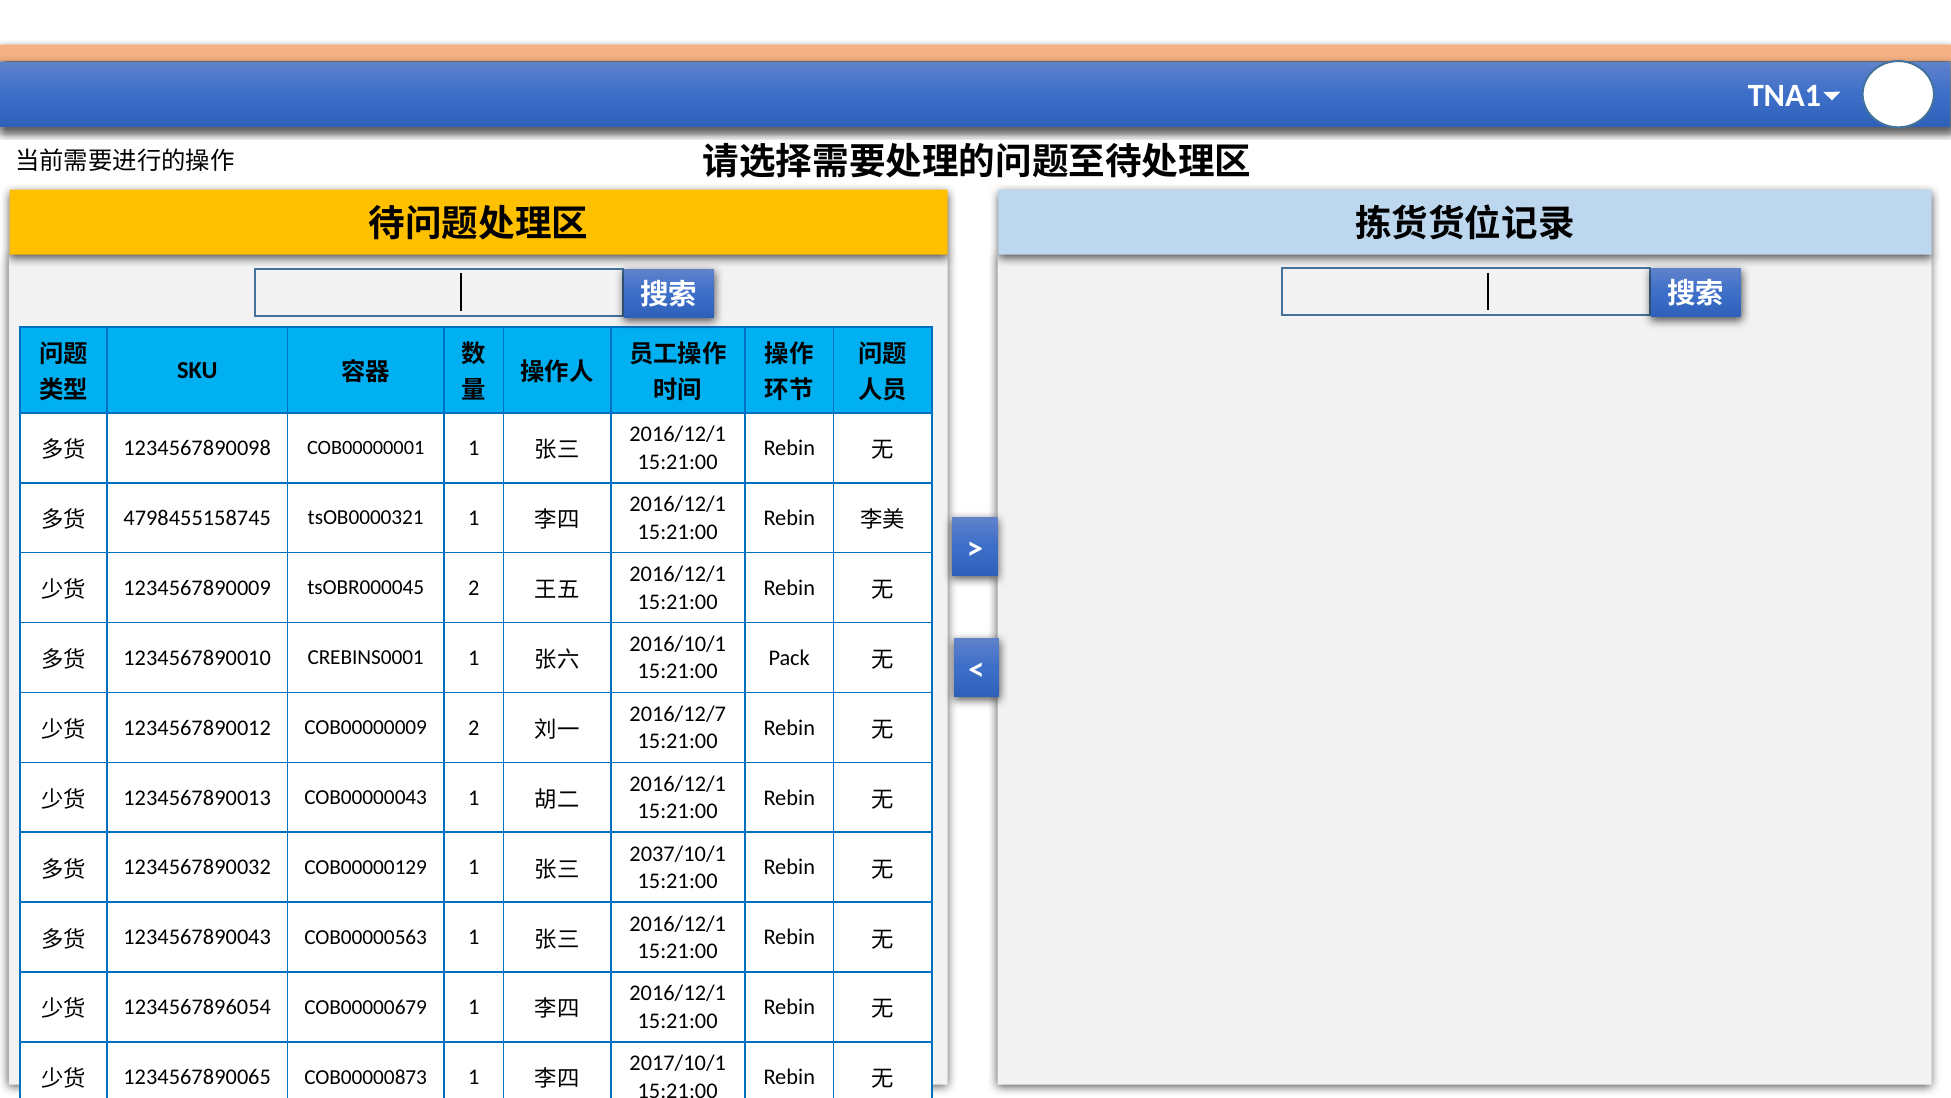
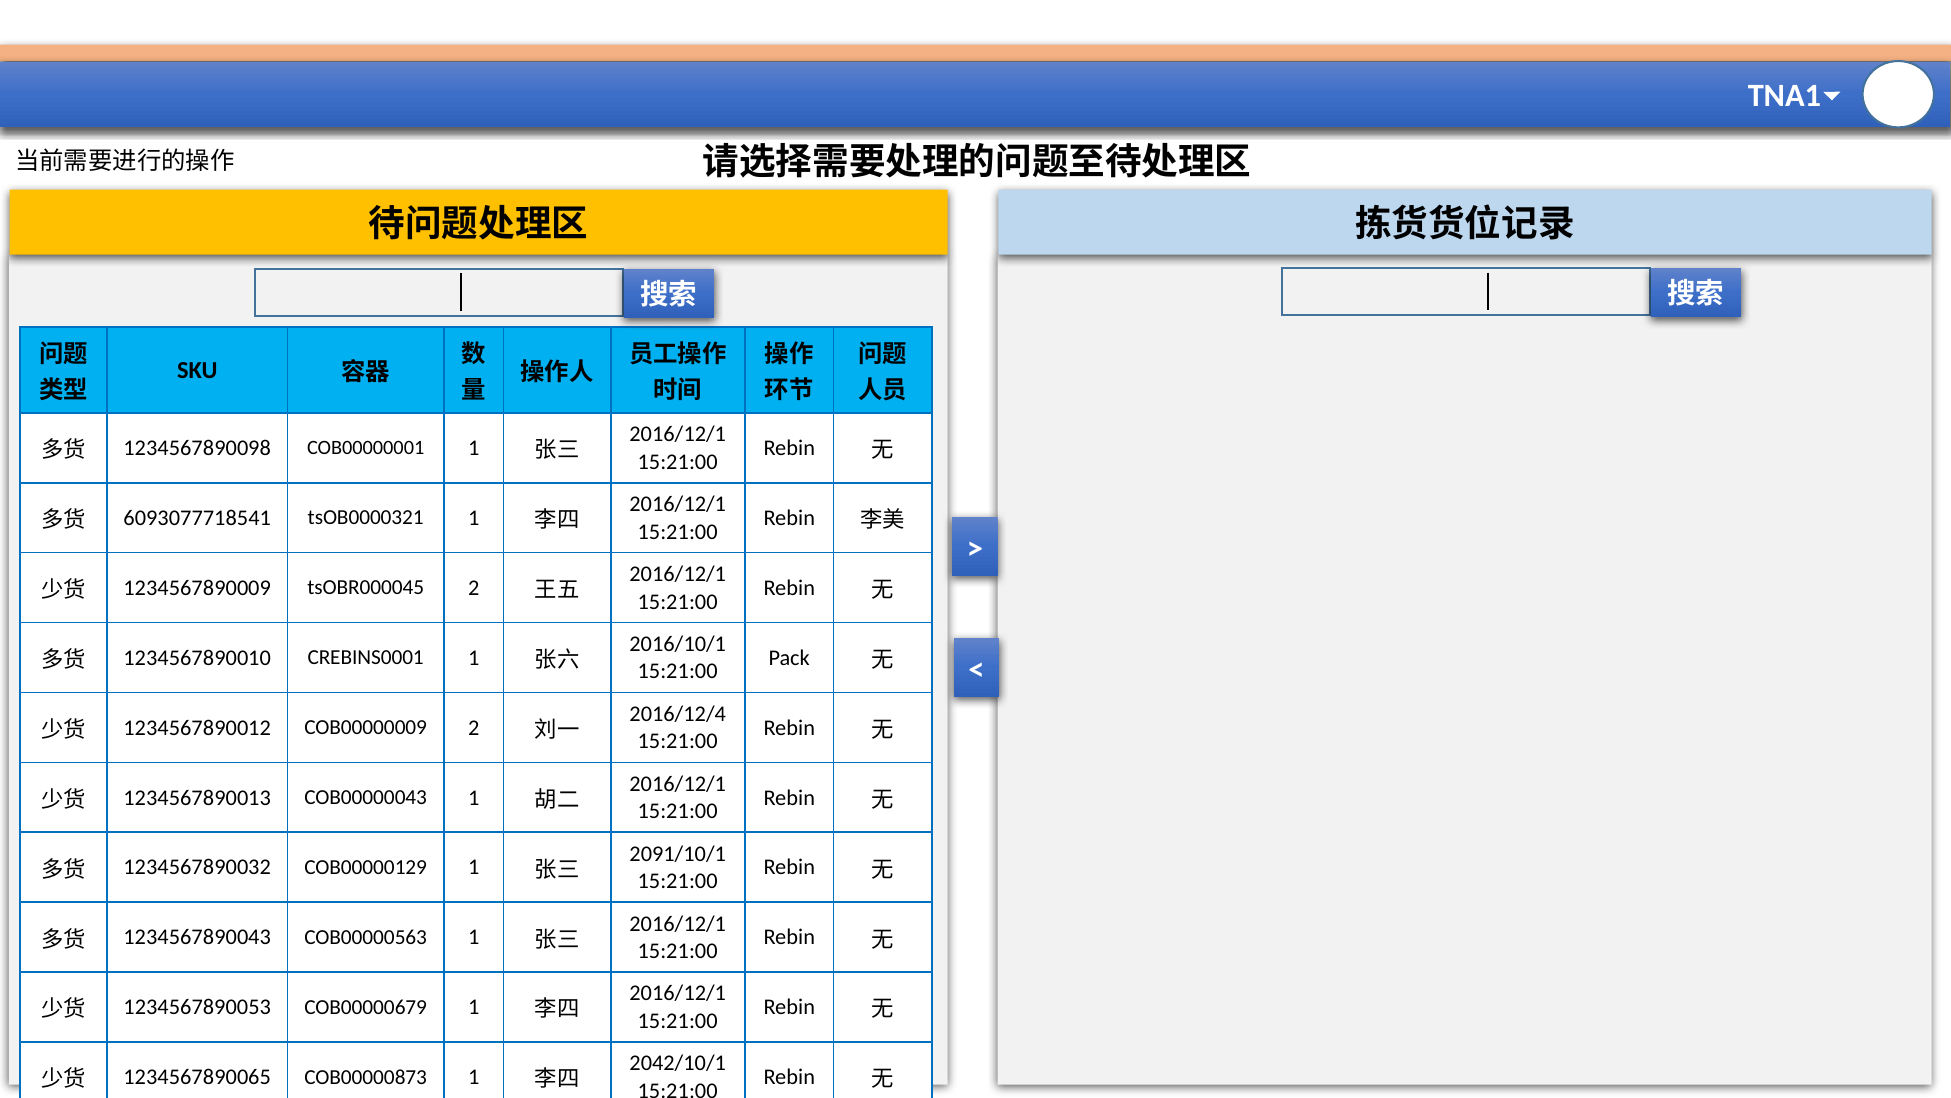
4798455158745: 4798455158745 -> 6093077718541
2016/12/7: 2016/12/7 -> 2016/12/4
2037/10/1: 2037/10/1 -> 2091/10/1
1234567896054: 1234567896054 -> 1234567890053
2017/10/1: 2017/10/1 -> 2042/10/1
